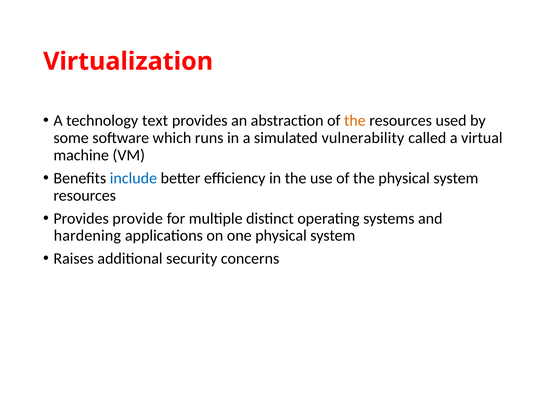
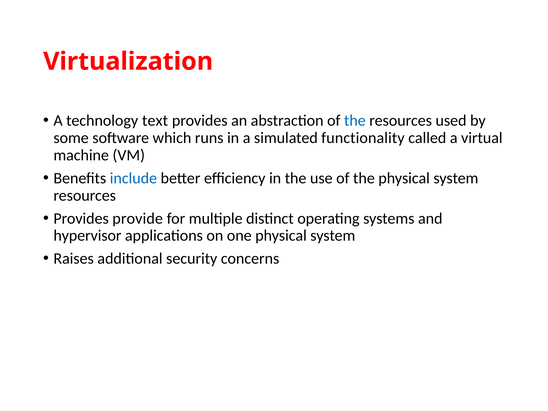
the at (355, 121) colour: orange -> blue
vulnerability: vulnerability -> functionality
hardening: hardening -> hypervisor
